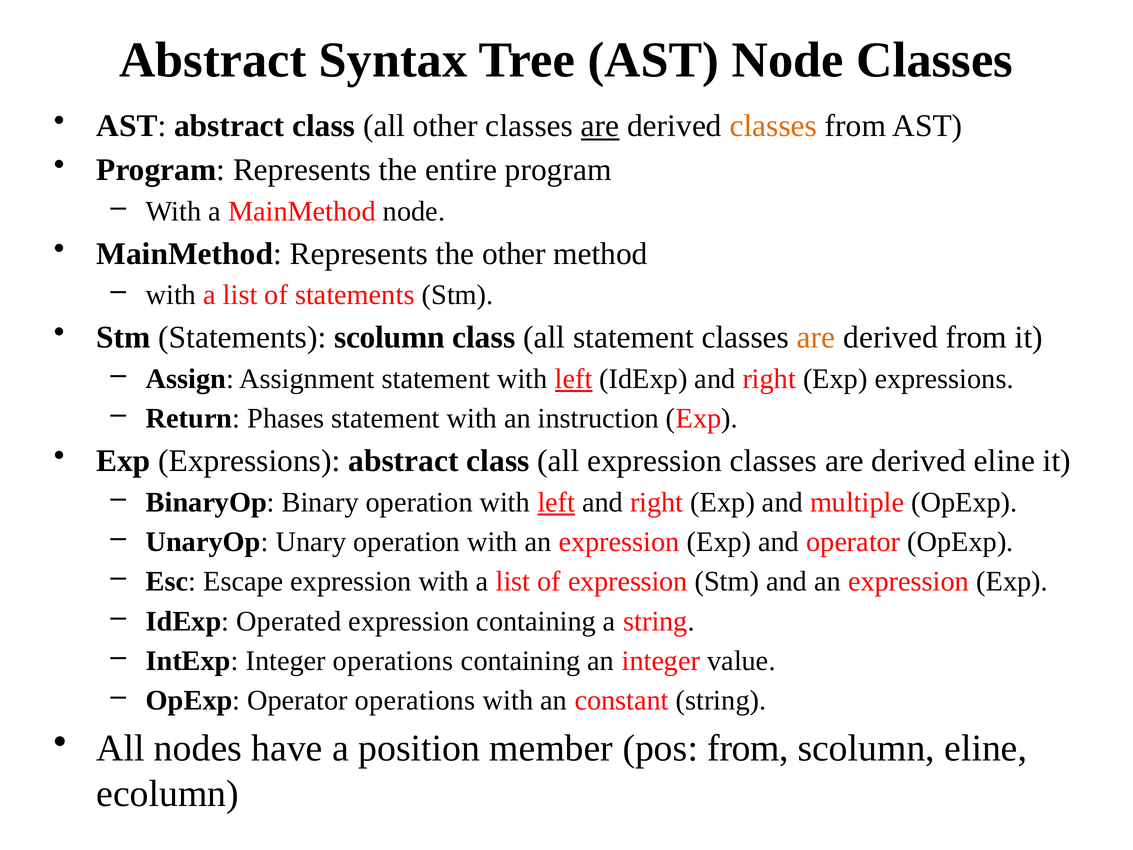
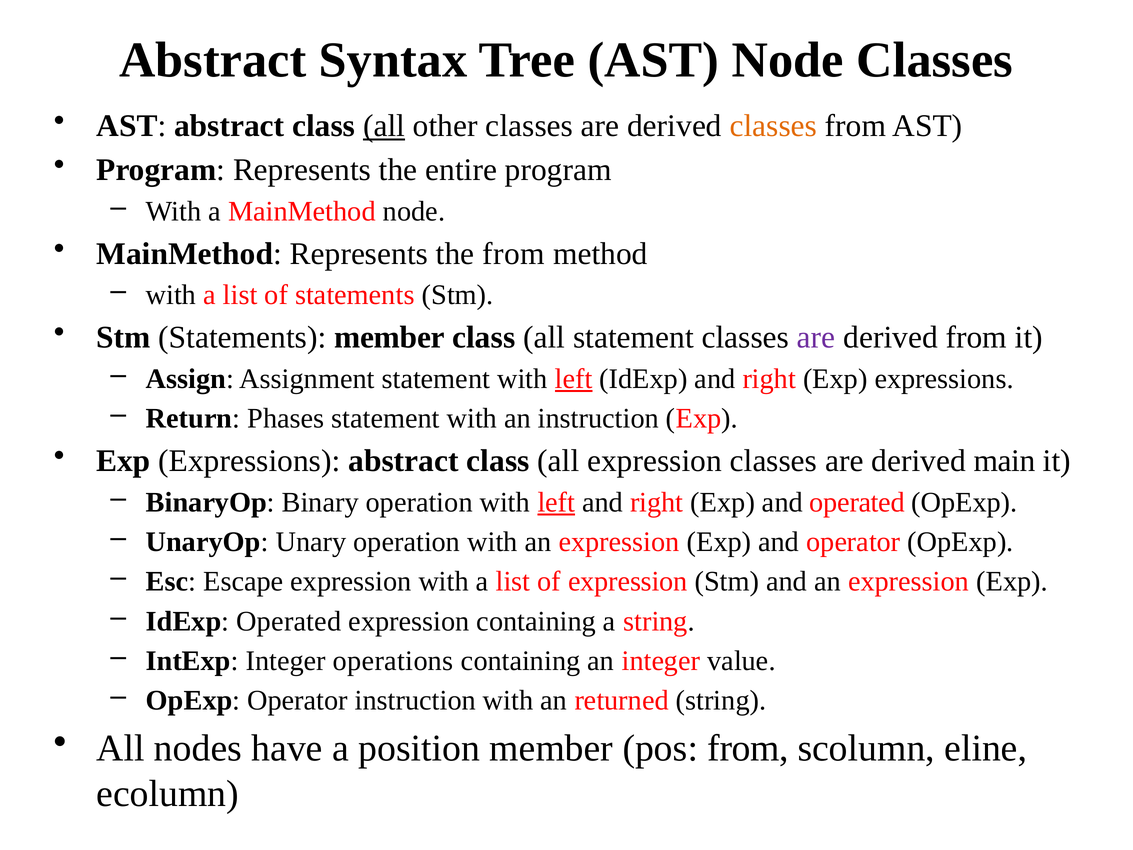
all at (384, 126) underline: none -> present
are at (600, 126) underline: present -> none
the other: other -> from
Statements scolumn: scolumn -> member
are at (816, 337) colour: orange -> purple
derived eline: eline -> main
and multiple: multiple -> operated
Operator operations: operations -> instruction
constant: constant -> returned
